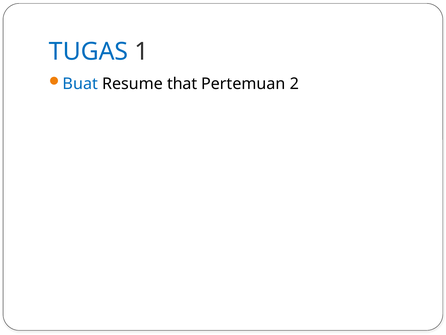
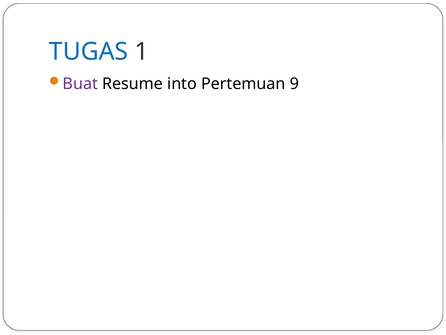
Buat colour: blue -> purple
that: that -> into
2: 2 -> 9
